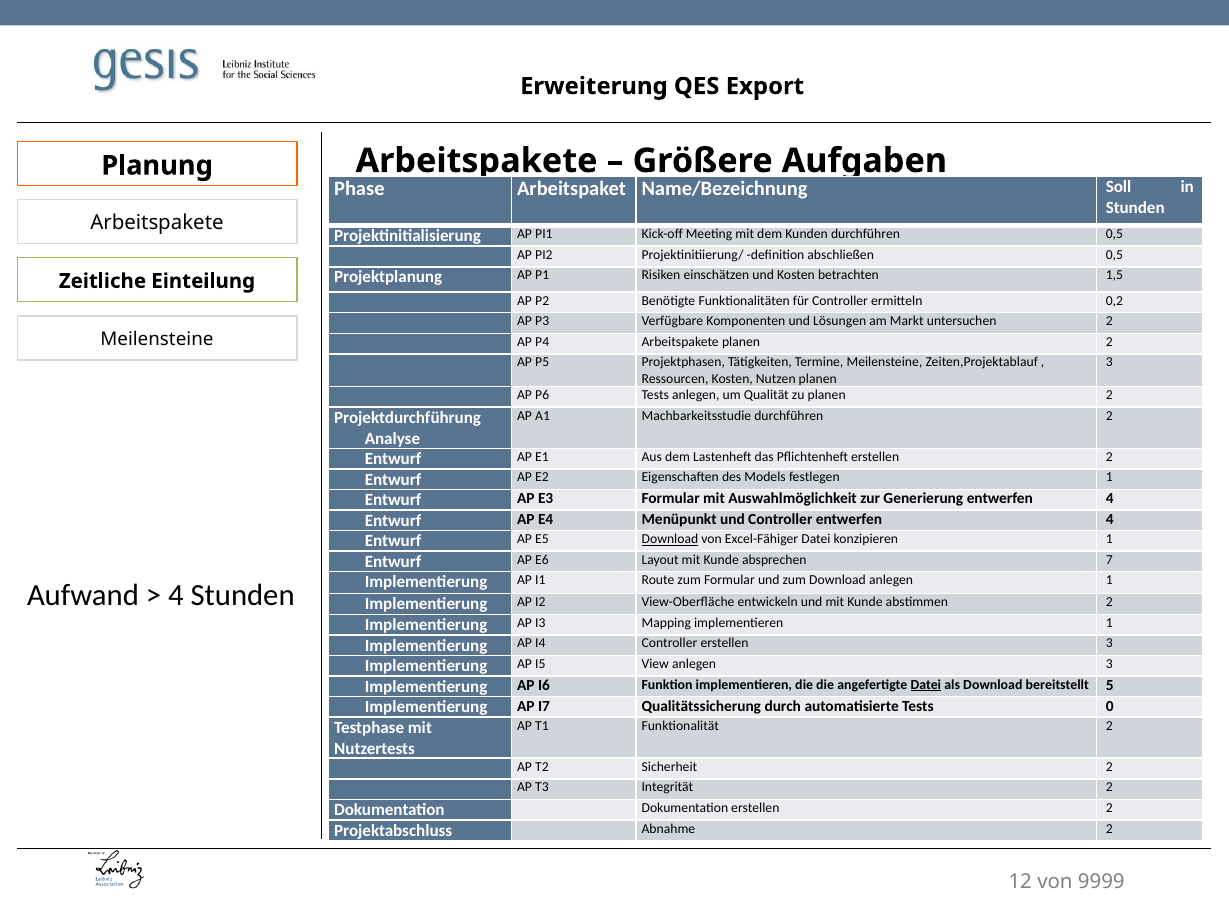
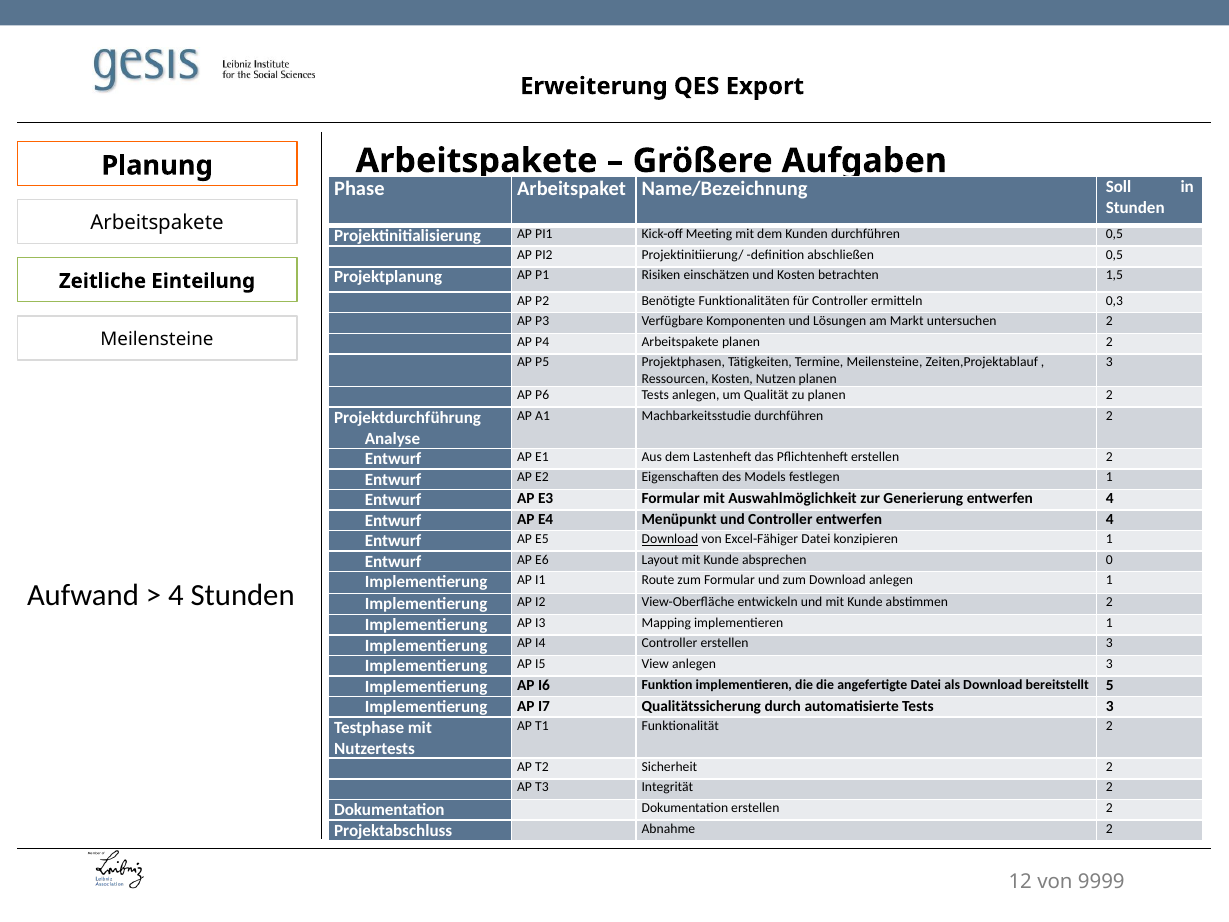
0,2: 0,2 -> 0,3
7: 7 -> 0
Datei at (926, 685) underline: present -> none
Tests 0: 0 -> 3
